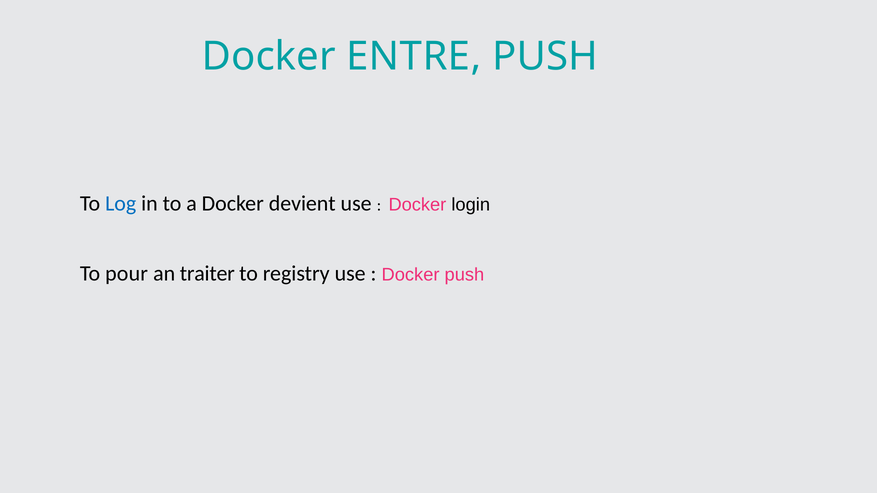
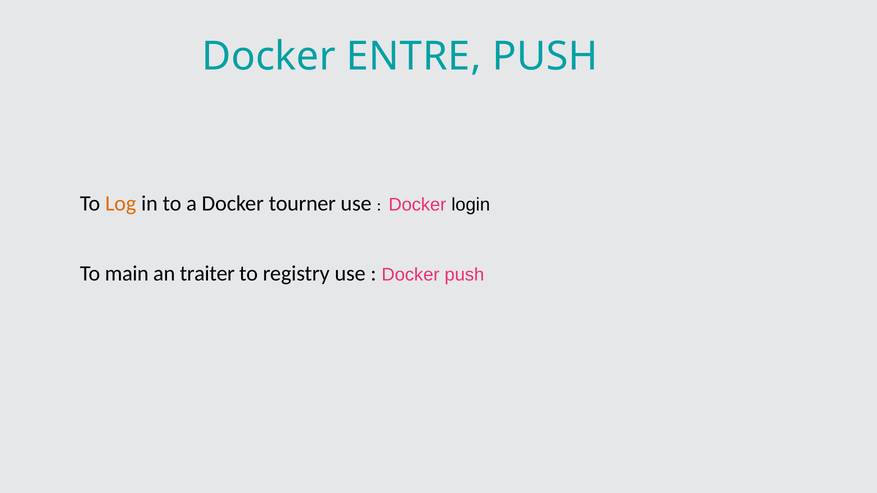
Log colour: blue -> orange
devient: devient -> tourner
pour: pour -> main
